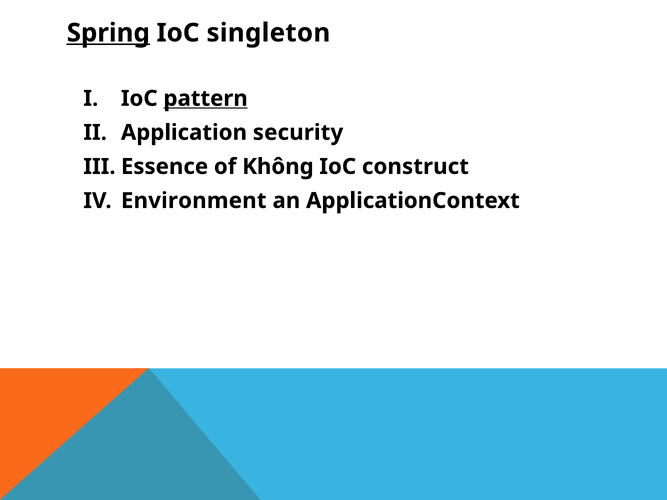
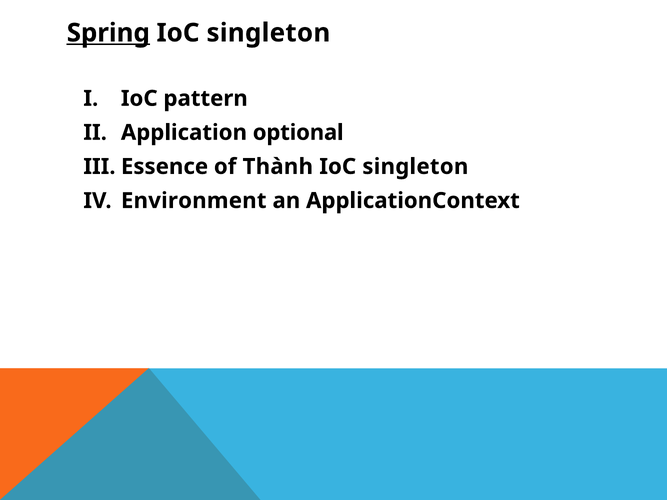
pattern underline: present -> none
security: security -> optional
Không: Không -> Thành
construct at (415, 167): construct -> singleton
